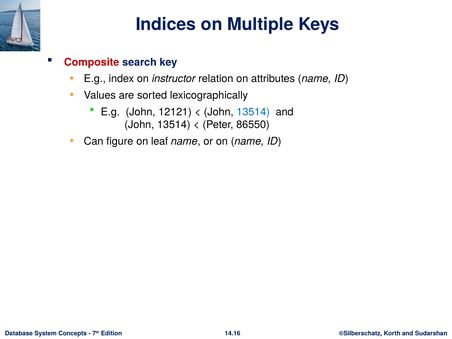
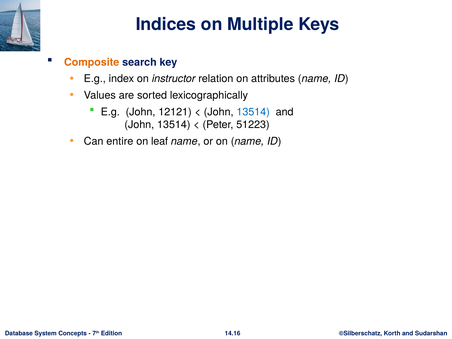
Composite colour: red -> orange
86550: 86550 -> 51223
figure: figure -> entire
